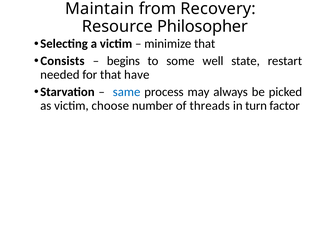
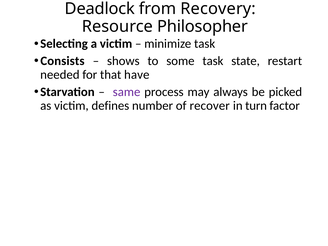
Maintain: Maintain -> Deadlock
minimize that: that -> task
begins: begins -> shows
some well: well -> task
same colour: blue -> purple
choose: choose -> defines
threads: threads -> recover
